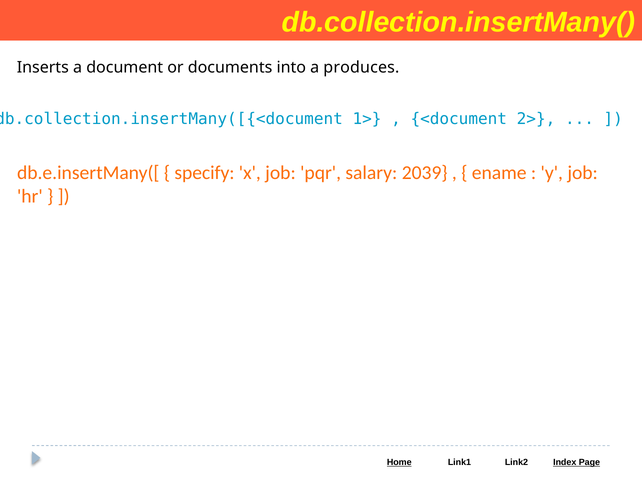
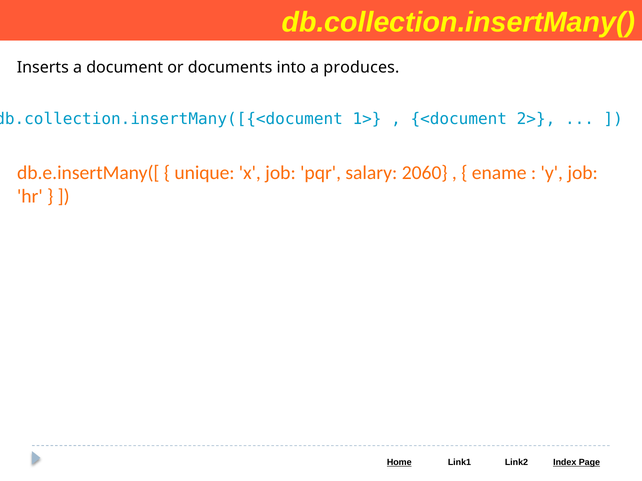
specify: specify -> unique
2039: 2039 -> 2060
